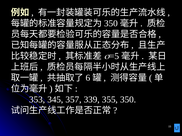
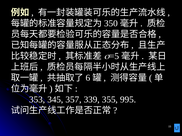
355 350: 350 -> 995
